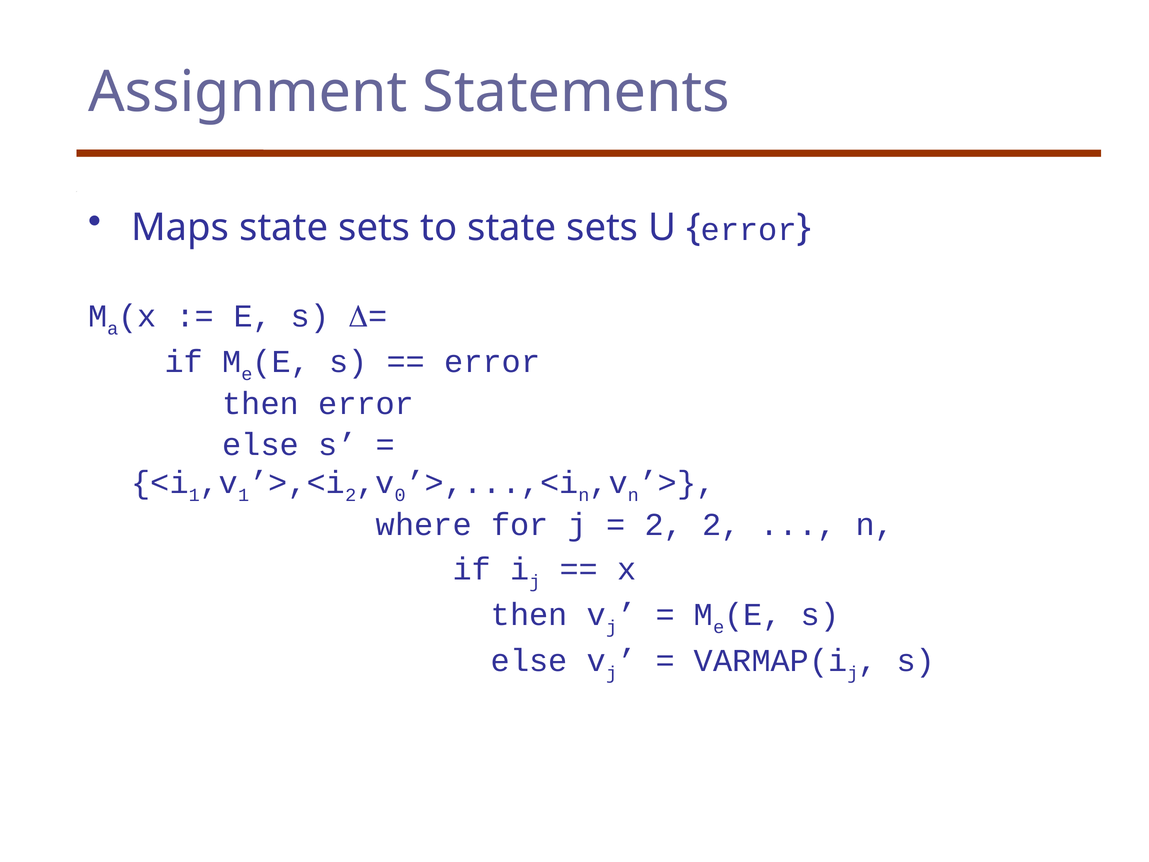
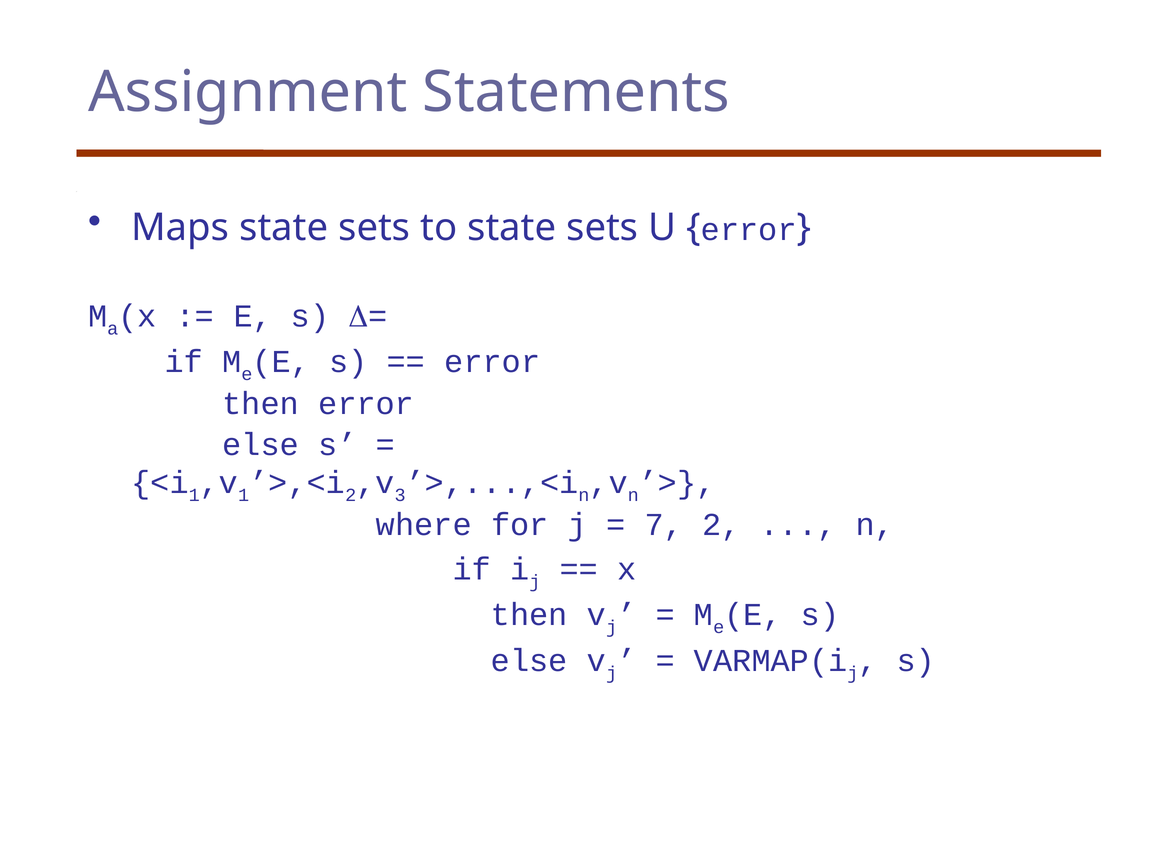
0: 0 -> 3
2 at (664, 525): 2 -> 7
